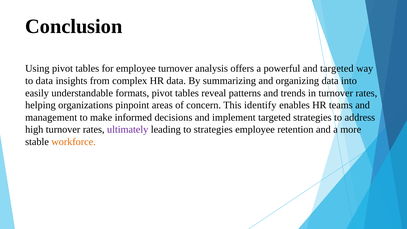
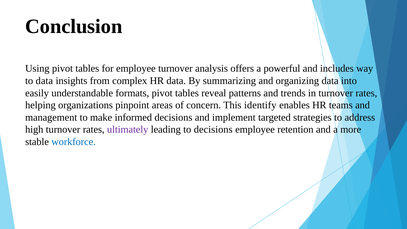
and targeted: targeted -> includes
to strategies: strategies -> decisions
workforce colour: orange -> blue
